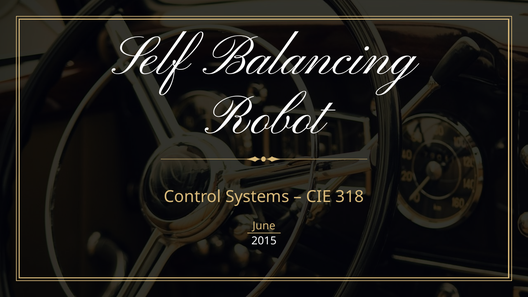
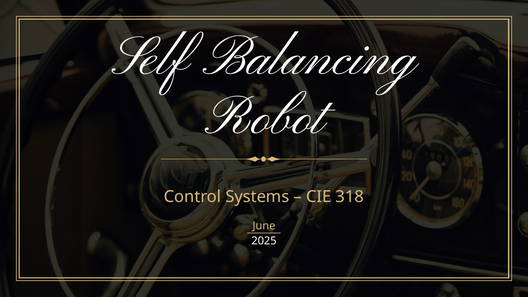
2015: 2015 -> 2025
